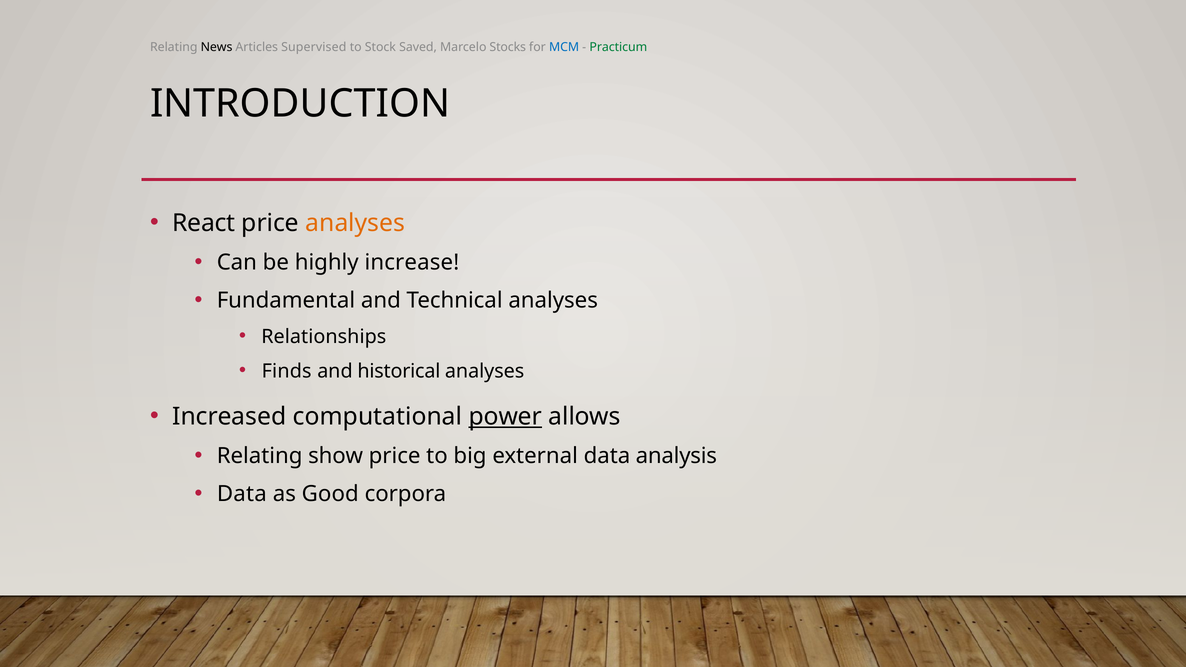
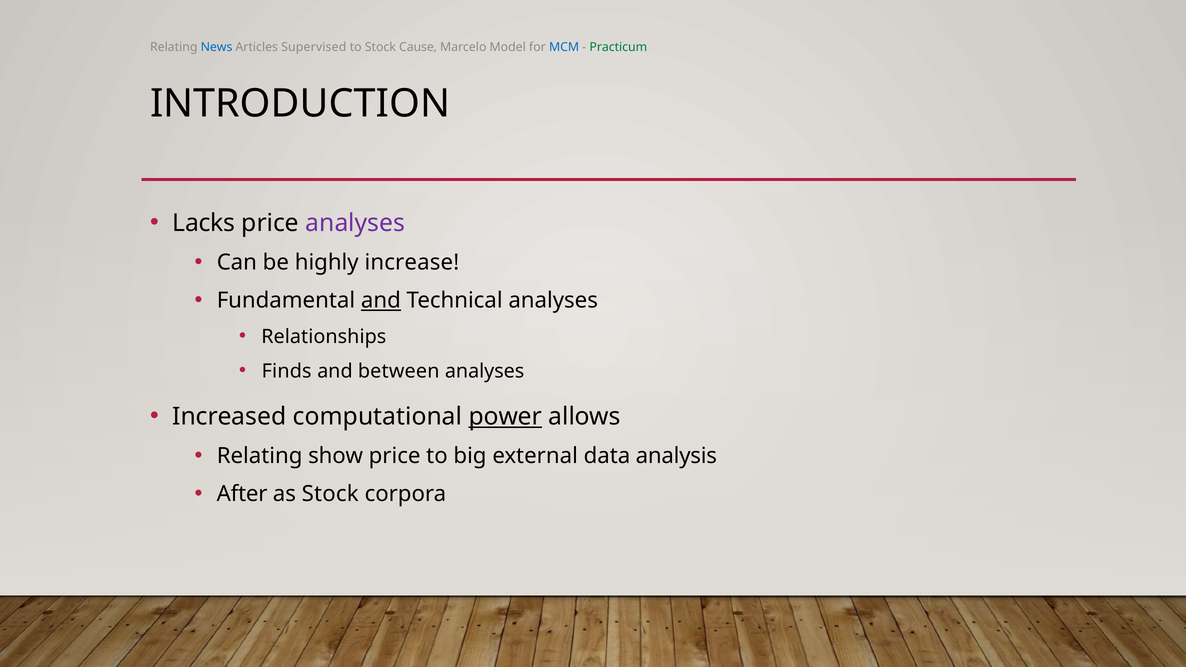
News colour: black -> blue
Saved: Saved -> Cause
Stocks: Stocks -> Model
React: React -> Lacks
analyses at (355, 223) colour: orange -> purple
and at (381, 301) underline: none -> present
historical: historical -> between
Data at (242, 494): Data -> After
as Good: Good -> Stock
